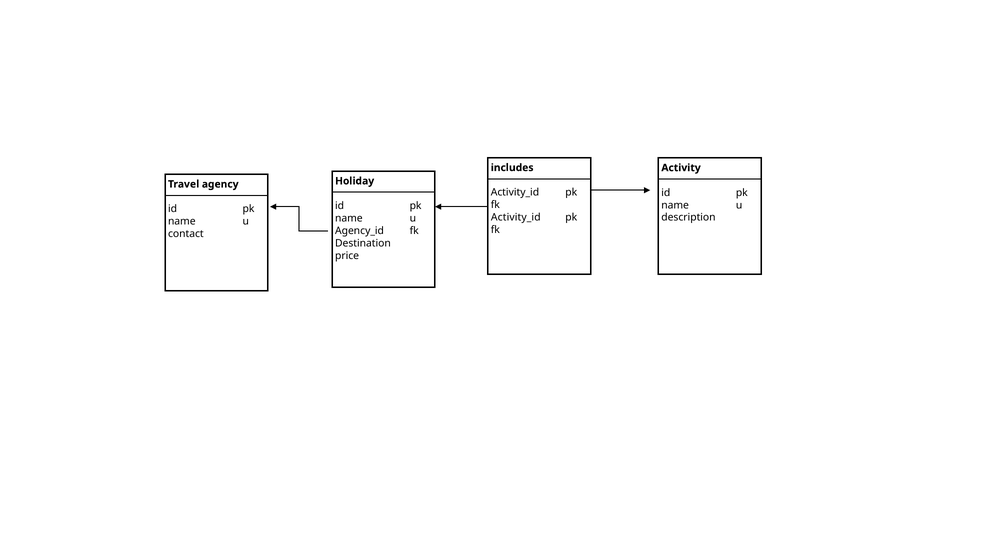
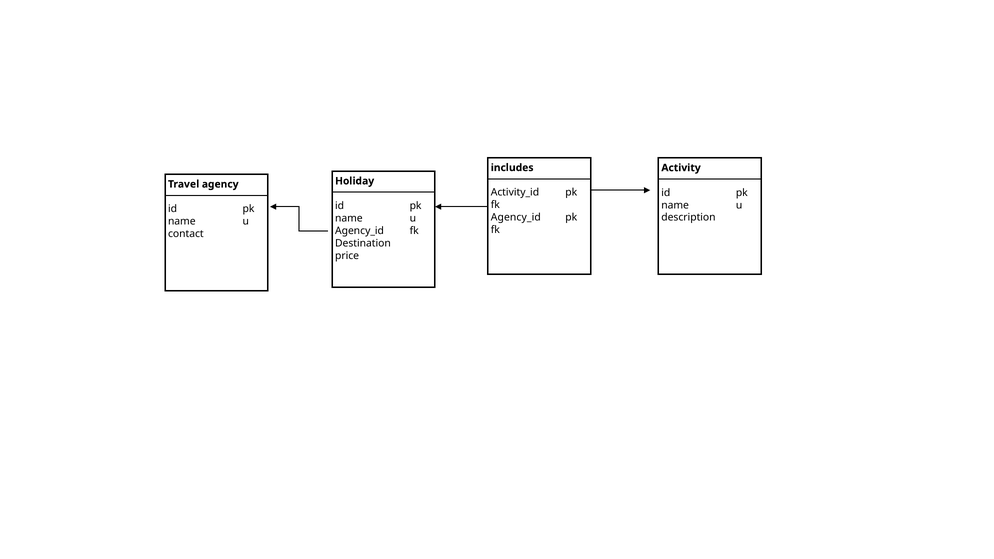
Activity_id at (516, 217): Activity_id -> Agency_id
